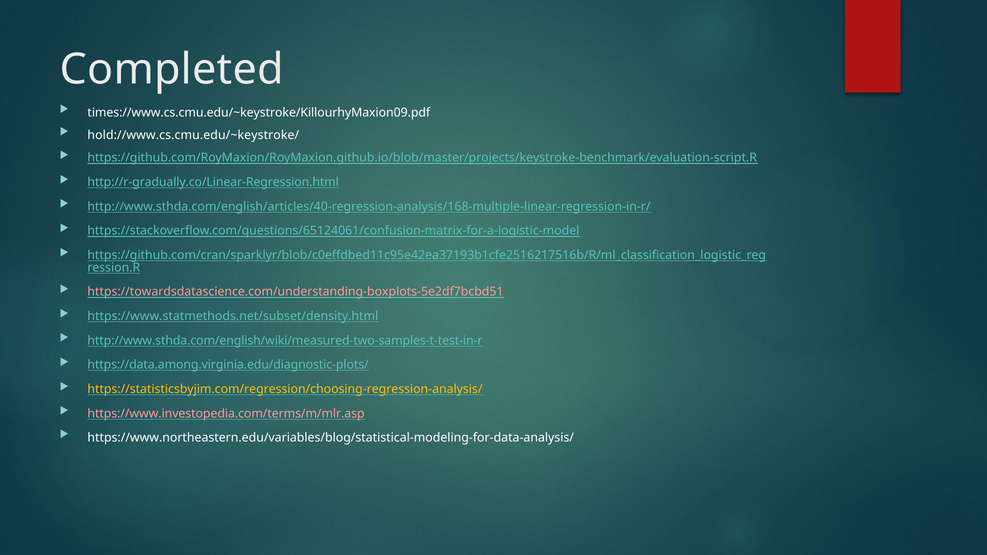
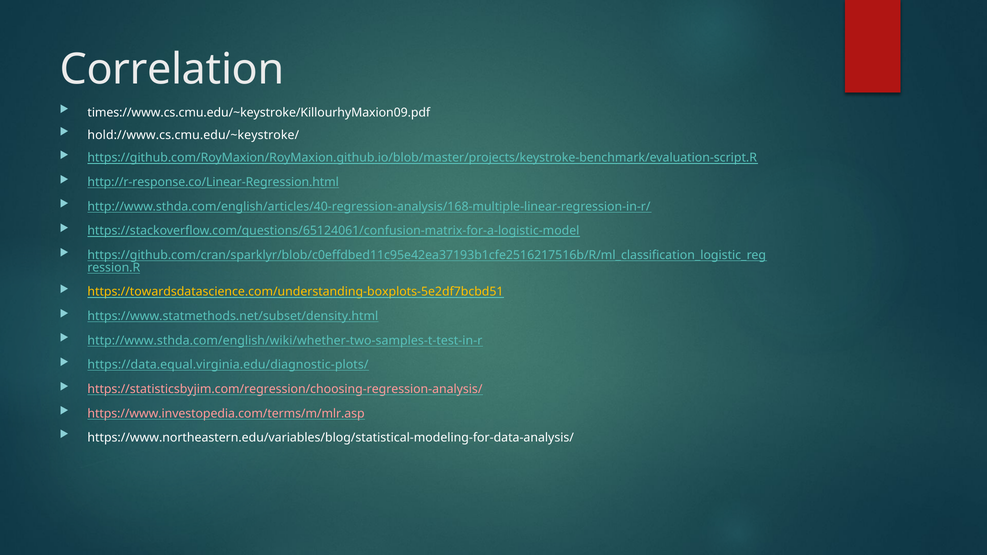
Completed: Completed -> Correlation
http://r-gradually.co/Linear-Regression.html: http://r-gradually.co/Linear-Regression.html -> http://r-response.co/Linear-Regression.html
https://towardsdatascience.com/understanding-boxplots-5e2df7bcbd51 colour: pink -> yellow
http://www.sthda.com/english/wiki/measured-two-samples-t-test-in-r: http://www.sthda.com/english/wiki/measured-two-samples-t-test-in-r -> http://www.sthda.com/english/wiki/whether-two-samples-t-test-in-r
https://data.among.virginia.edu/diagnostic-plots/: https://data.among.virginia.edu/diagnostic-plots/ -> https://data.equal.virginia.edu/diagnostic-plots/
https://statisticsbyjim.com/regression/choosing-regression-analysis/ colour: yellow -> pink
